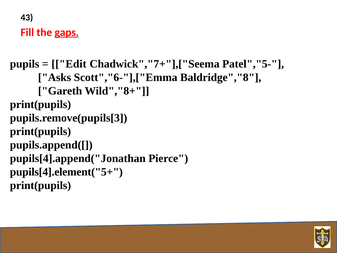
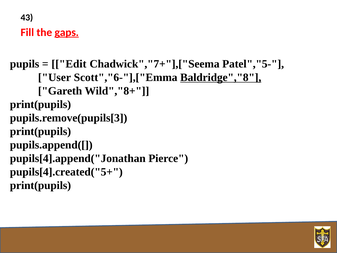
Asks: Asks -> User
Baldridge","8 underline: none -> present
pupils[4].element("5+: pupils[4].element("5+ -> pupils[4].created("5+
